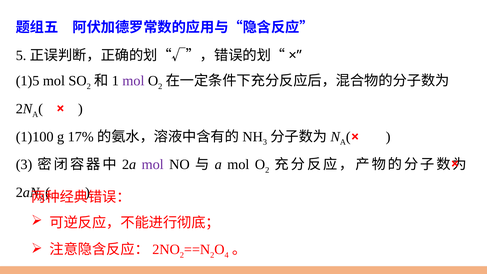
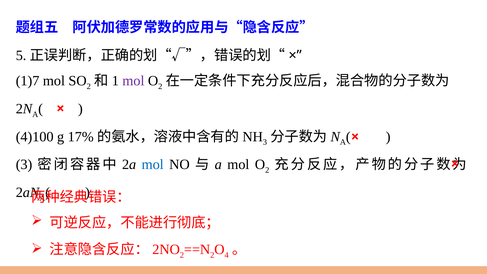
1)5: 1)5 -> 1)7
1)100: 1)100 -> 4)100
mol at (153, 165) colour: purple -> blue
